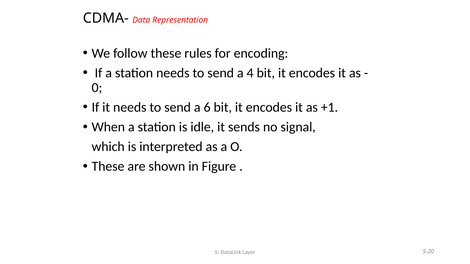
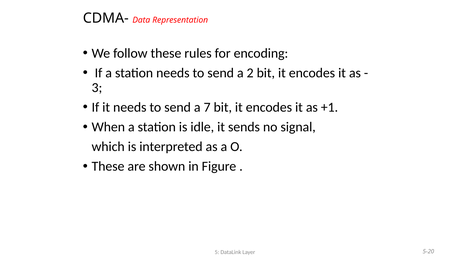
4: 4 -> 2
0: 0 -> 3
6: 6 -> 7
